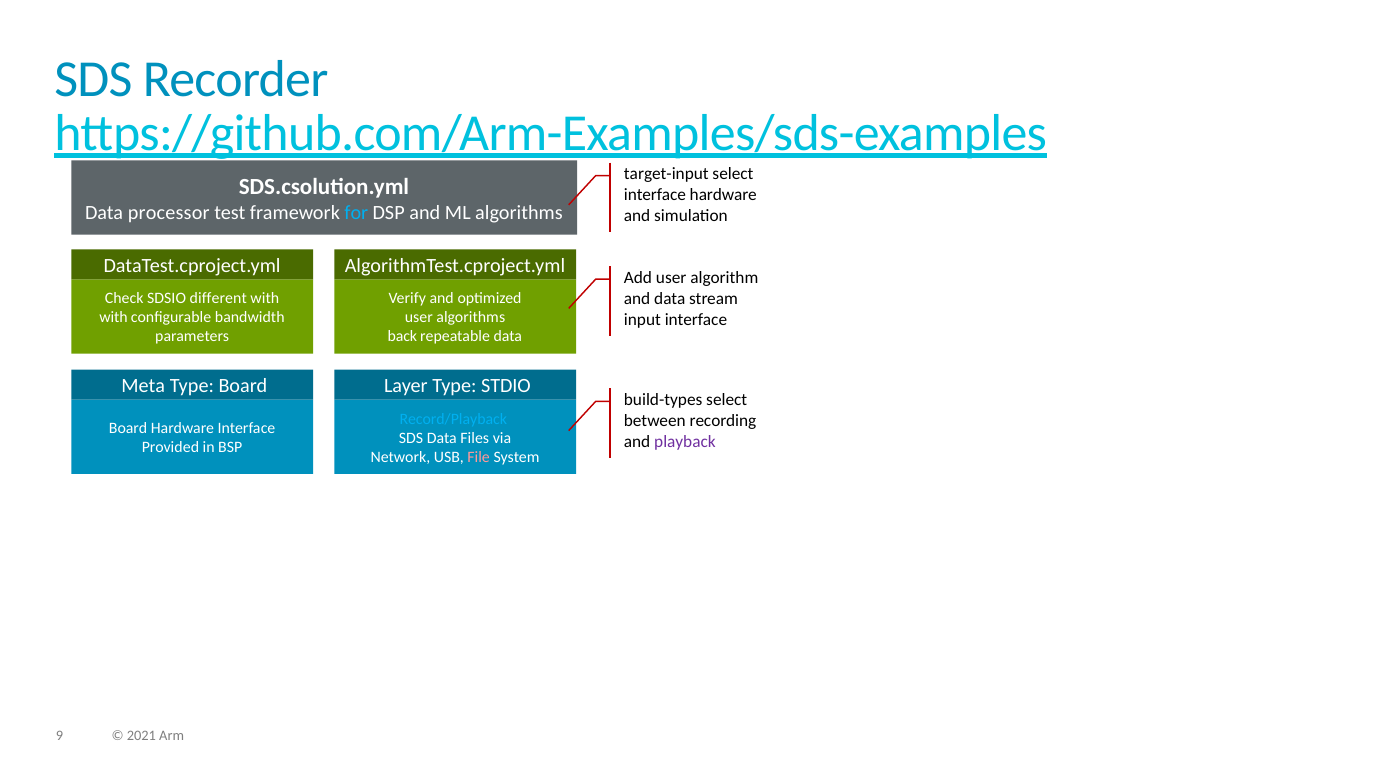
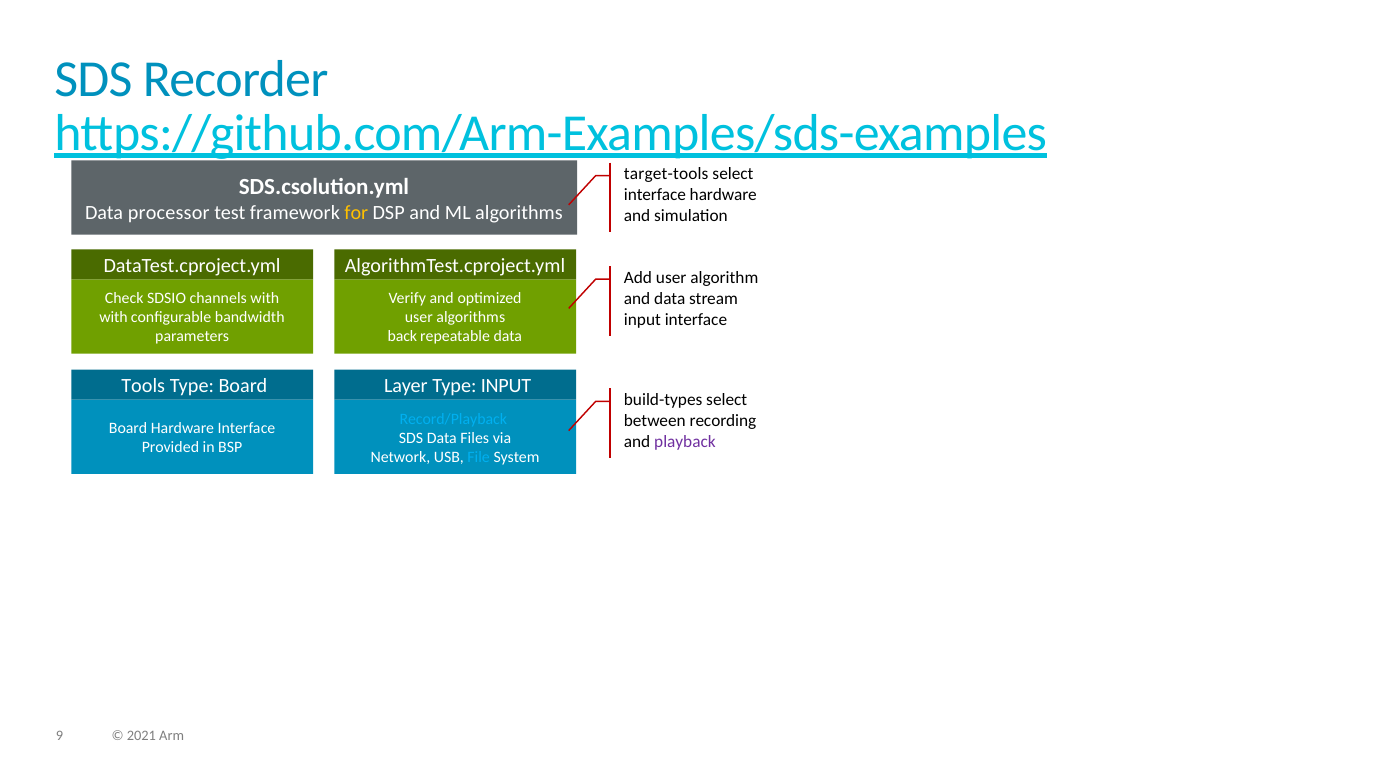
target-input: target-input -> target-tools
for colour: light blue -> yellow
different: different -> channels
Meta: Meta -> Tools
Type STDIO: STDIO -> INPUT
File colour: pink -> light blue
